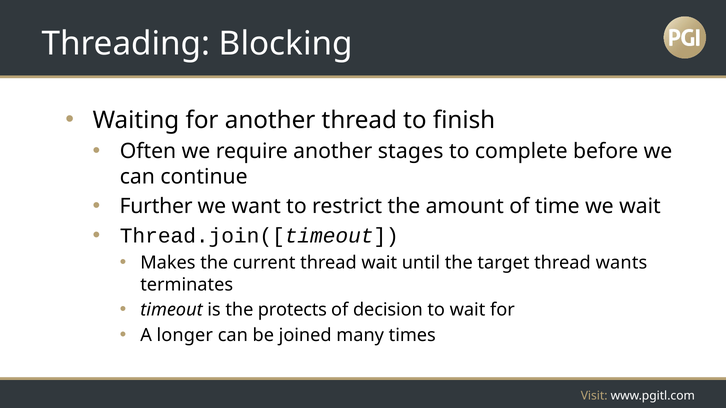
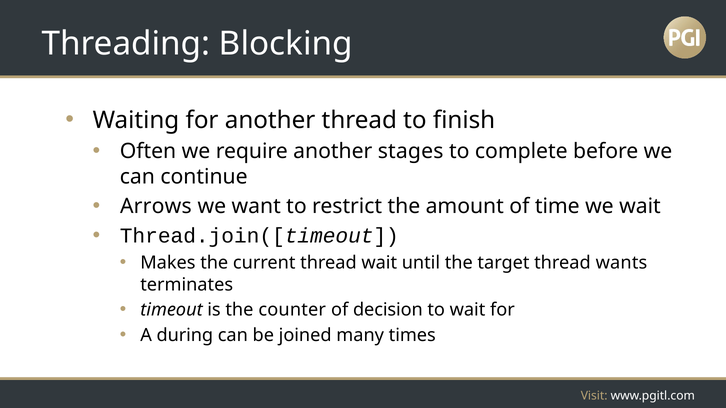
Further: Further -> Arrows
protects: protects -> counter
longer: longer -> during
